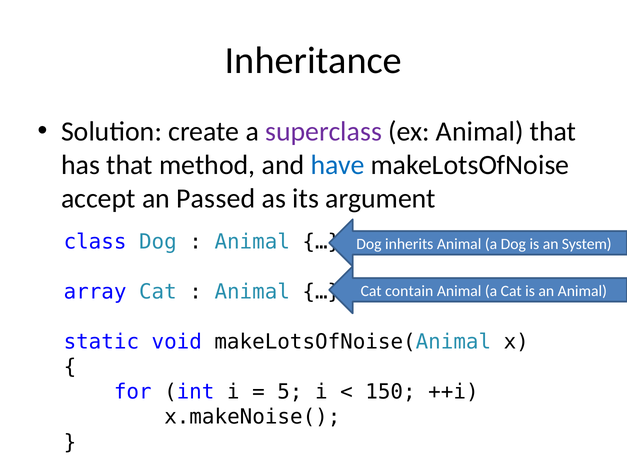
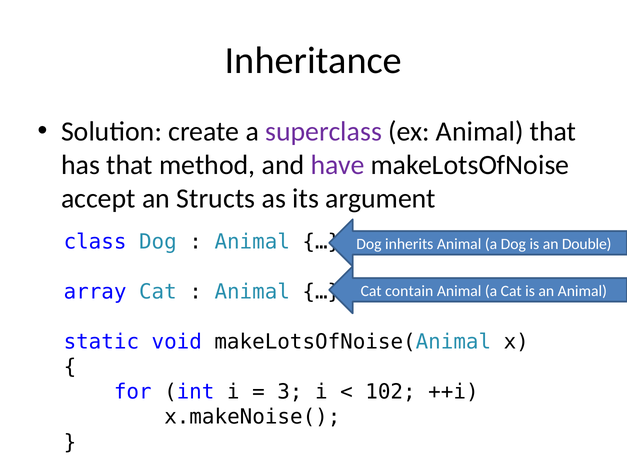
have colour: blue -> purple
Passed: Passed -> Structs
System: System -> Double
5: 5 -> 3
150: 150 -> 102
